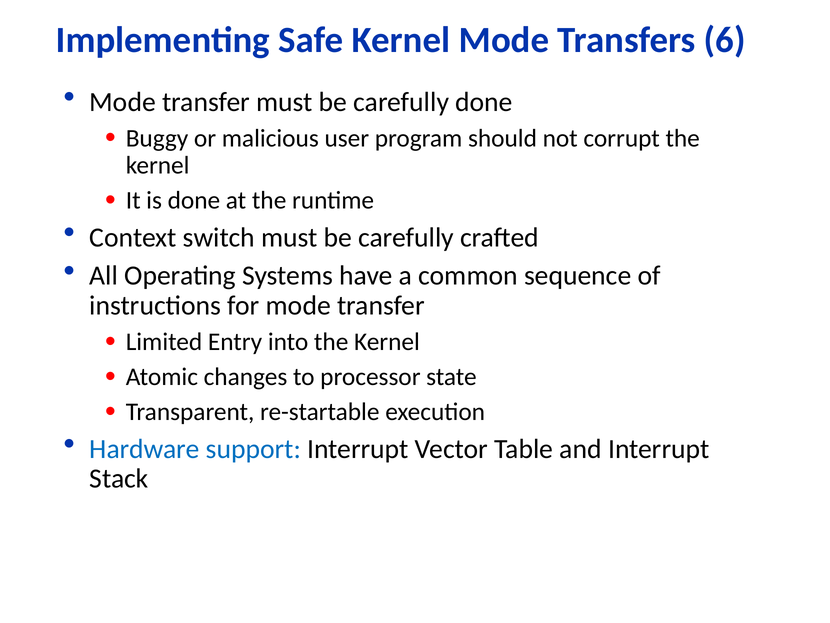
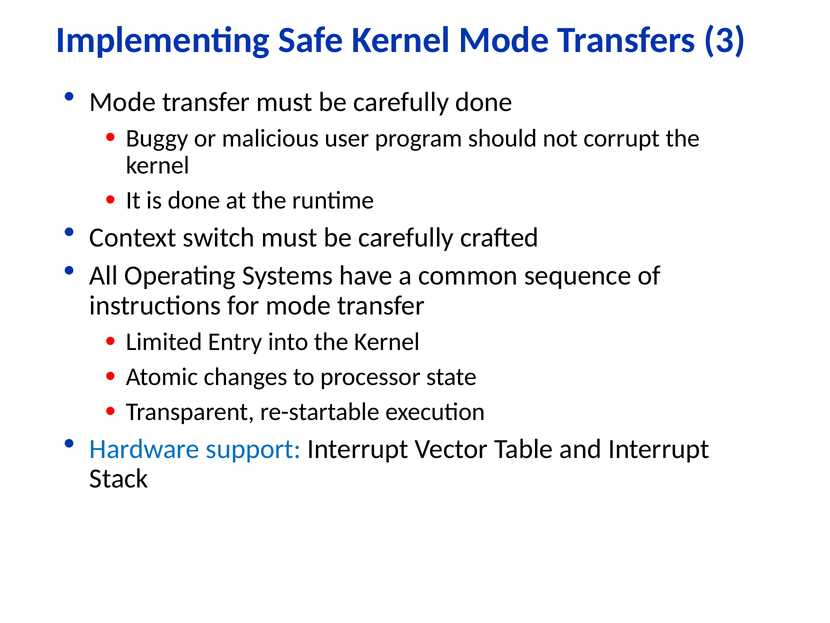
6: 6 -> 3
